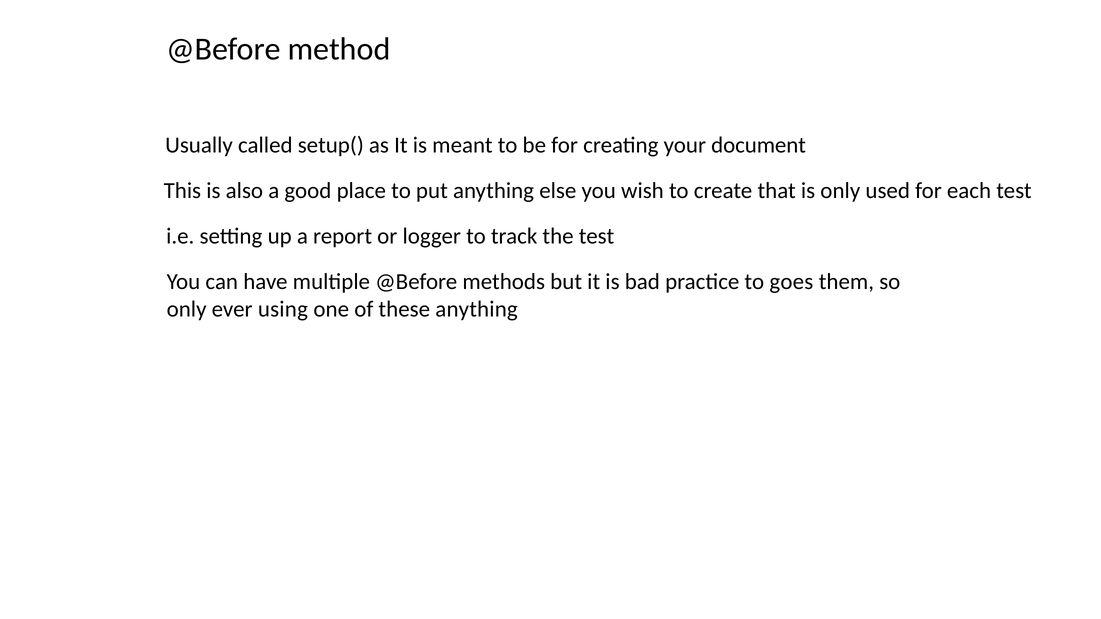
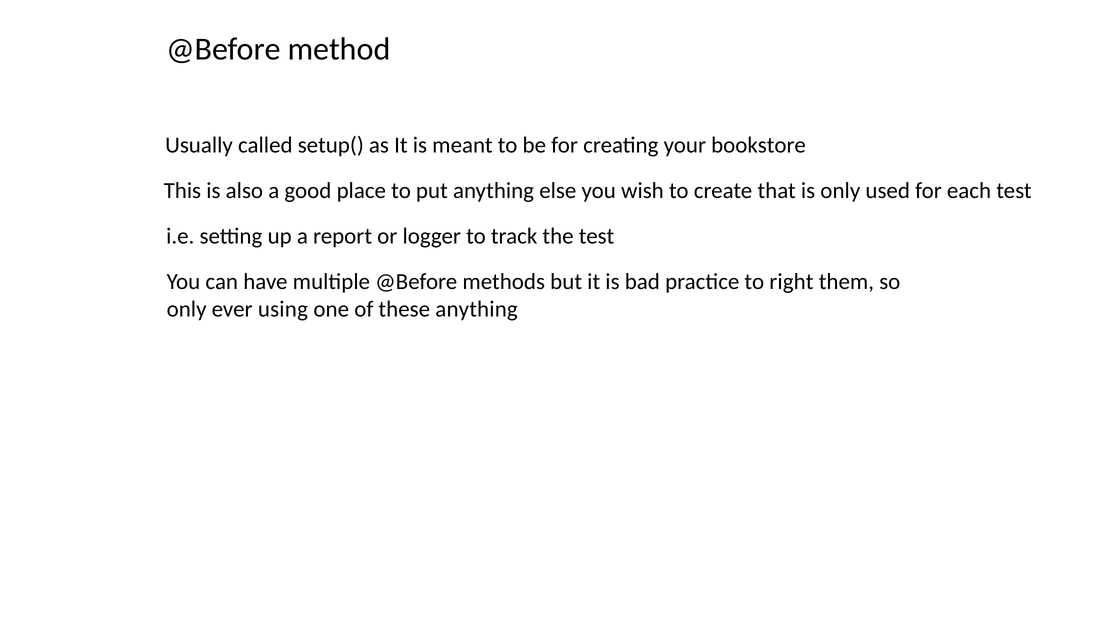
document: document -> bookstore
goes: goes -> right
